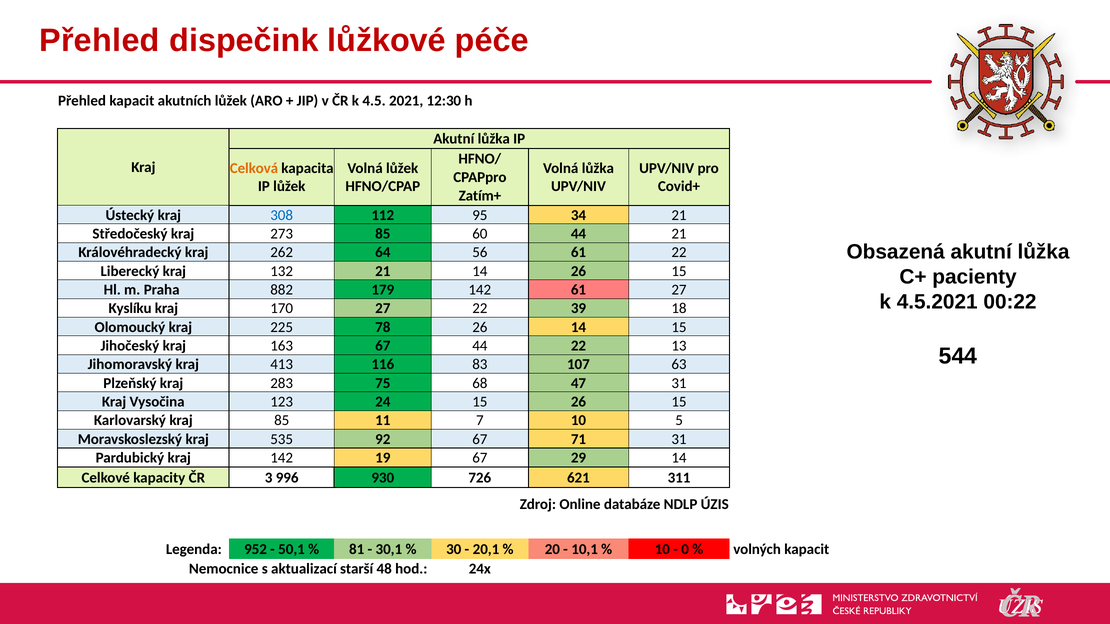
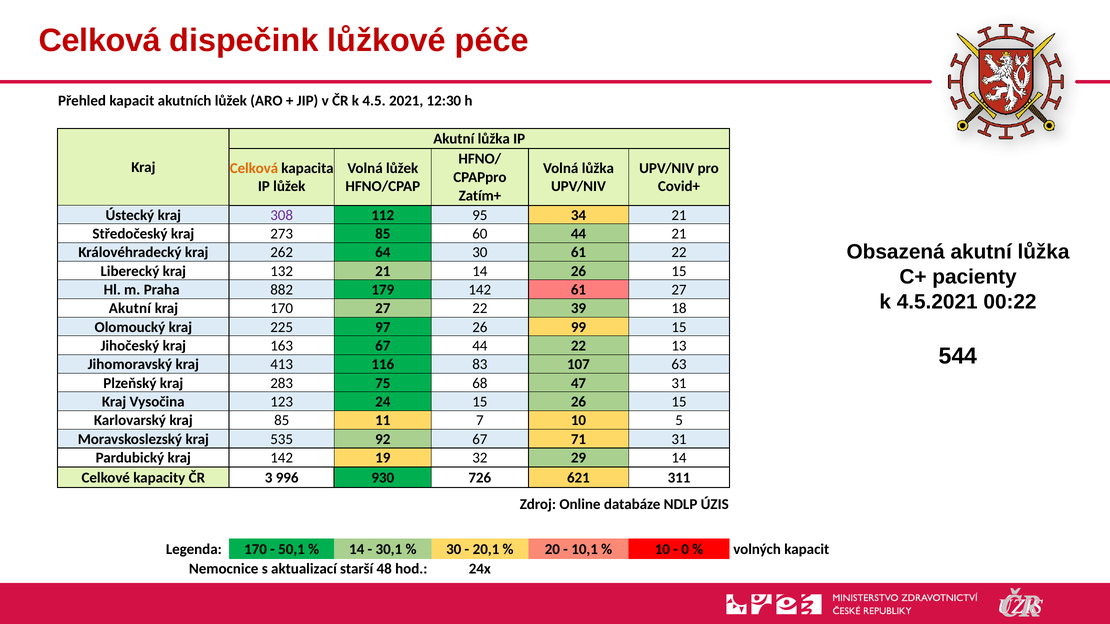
Přehled at (99, 41): Přehled -> Celková
308 colour: blue -> purple
64 56: 56 -> 30
Kyslíku at (130, 309): Kyslíku -> Akutní
78: 78 -> 97
26 14: 14 -> 99
19 67: 67 -> 32
Legenda 952: 952 -> 170
81 at (357, 550): 81 -> 14
